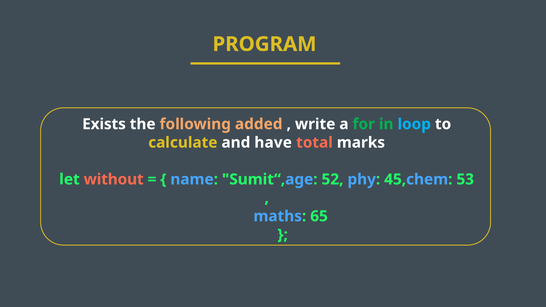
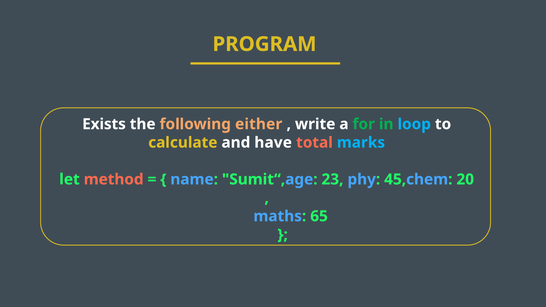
added: added -> either
marks colour: white -> light blue
without: without -> method
52: 52 -> 23
53: 53 -> 20
